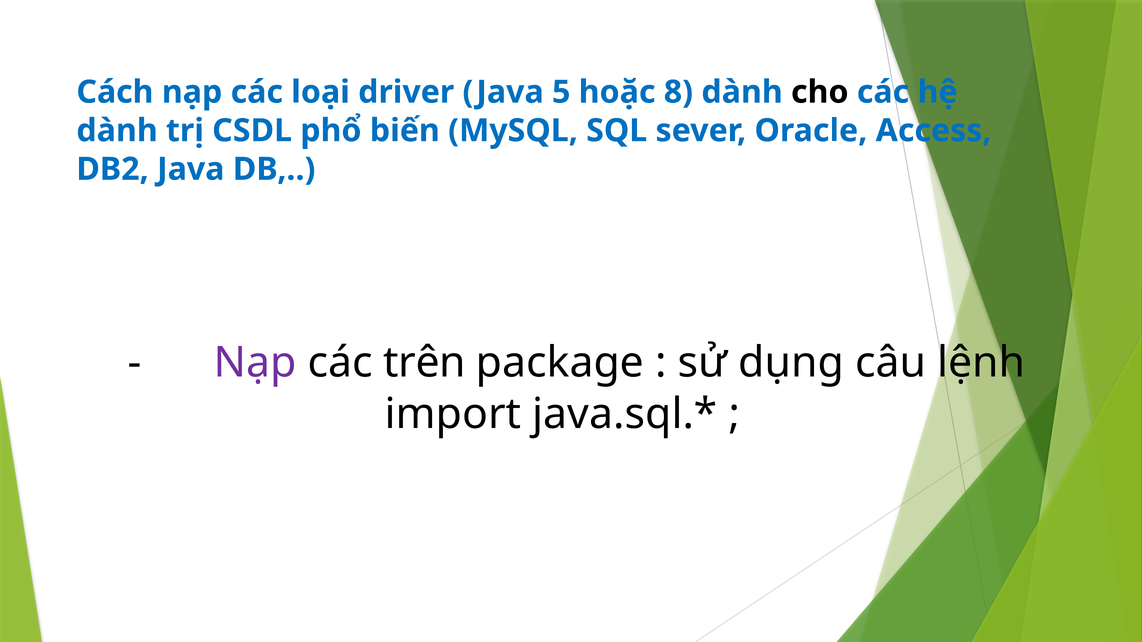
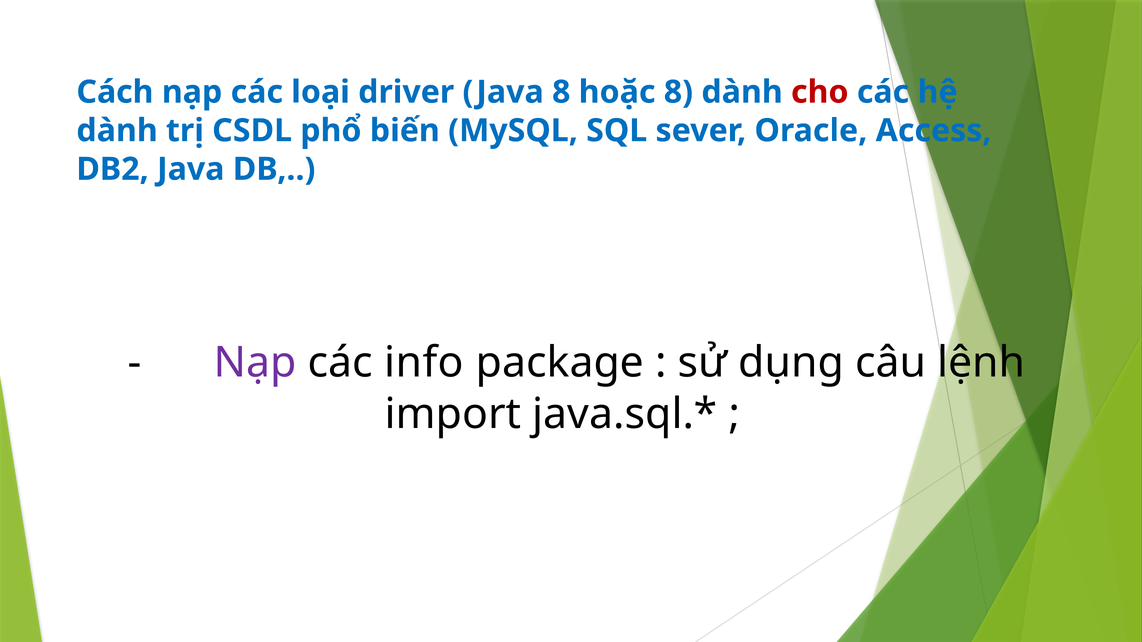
Java 5: 5 -> 8
cho colour: black -> red
trên: trên -> info
